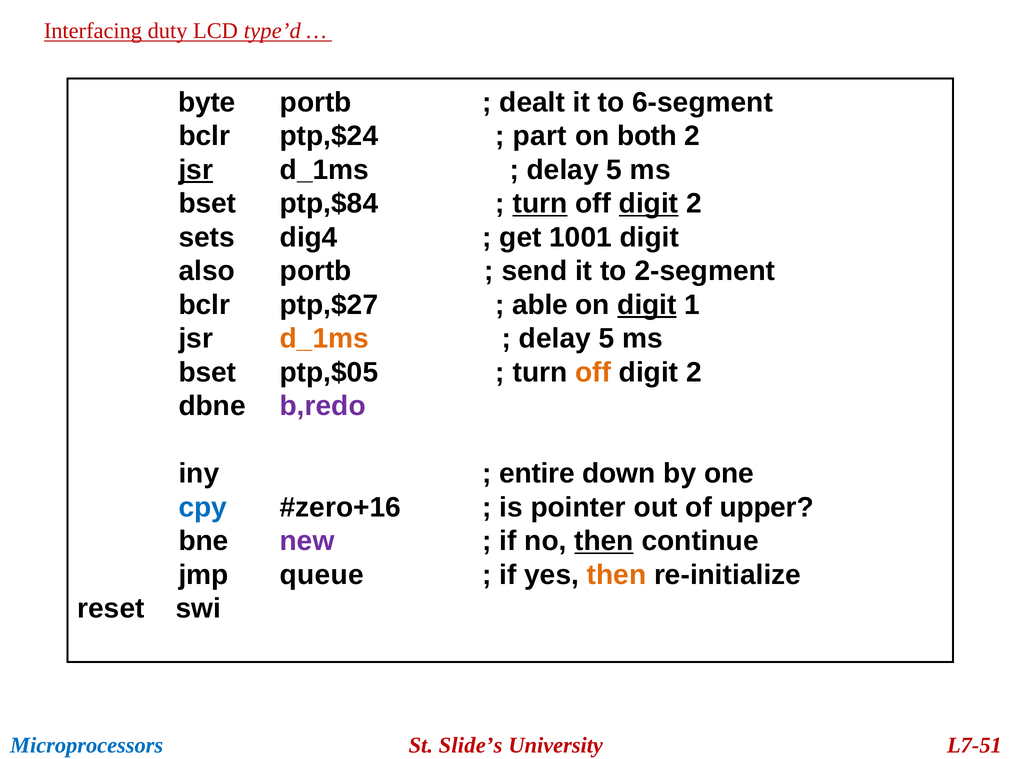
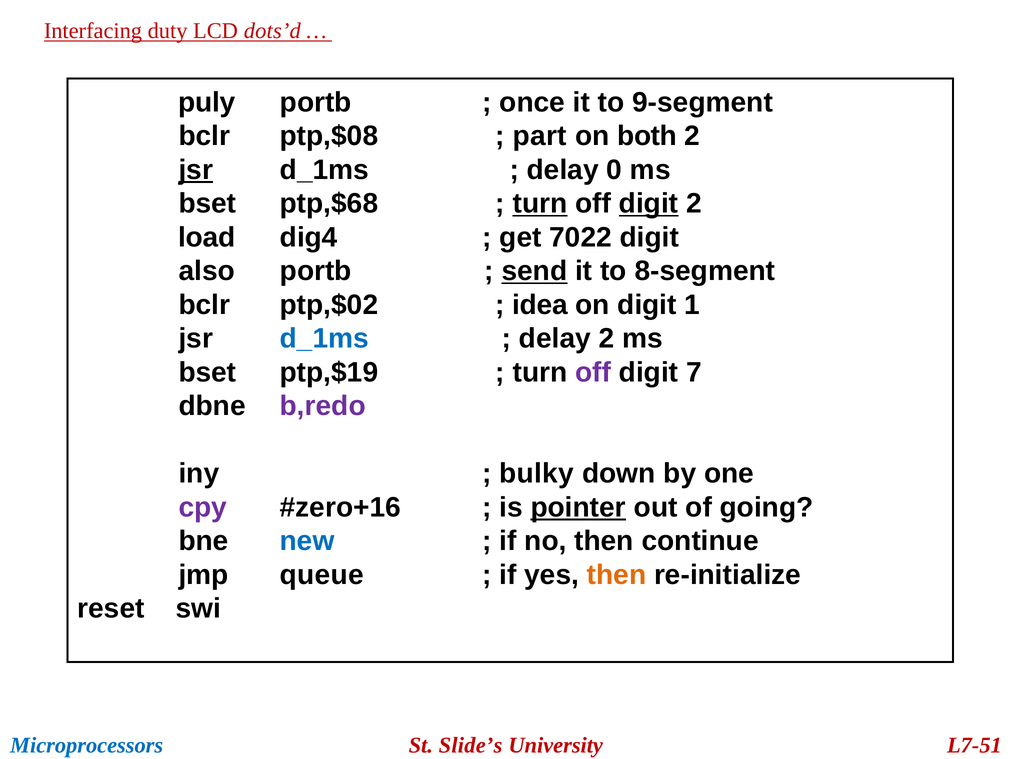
type’d: type’d -> dots’d
byte: byte -> puly
dealt: dealt -> once
6-segment: 6-segment -> 9-segment
ptp,$24: ptp,$24 -> ptp,$08
5 at (614, 170): 5 -> 0
ptp,$84: ptp,$84 -> ptp,$68
sets: sets -> load
1001: 1001 -> 7022
send underline: none -> present
2-segment: 2-segment -> 8-segment
ptp,$27: ptp,$27 -> ptp,$02
able: able -> idea
digit at (647, 305) underline: present -> none
d_1ms at (324, 339) colour: orange -> blue
5 at (607, 339): 5 -> 2
ptp,$05: ptp,$05 -> ptp,$19
off at (593, 372) colour: orange -> purple
2 at (694, 372): 2 -> 7
entire: entire -> bulky
cpy colour: blue -> purple
pointer underline: none -> present
upper: upper -> going
new colour: purple -> blue
then at (604, 541) underline: present -> none
